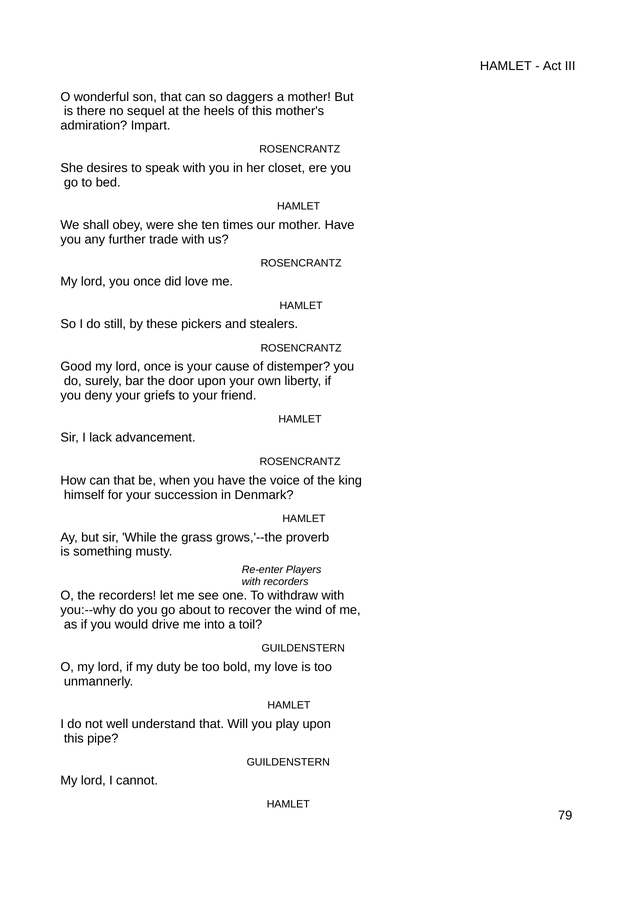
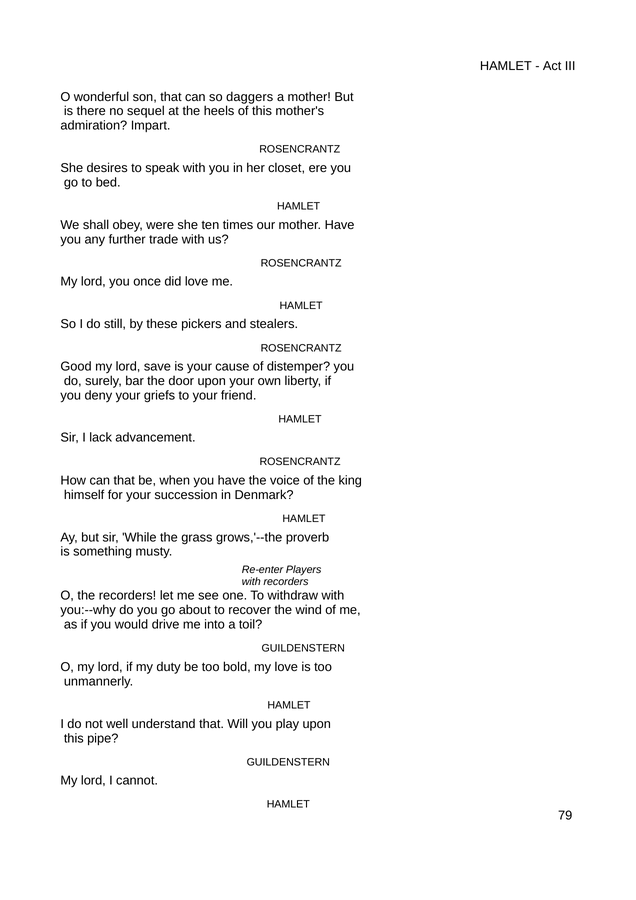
lord once: once -> save
